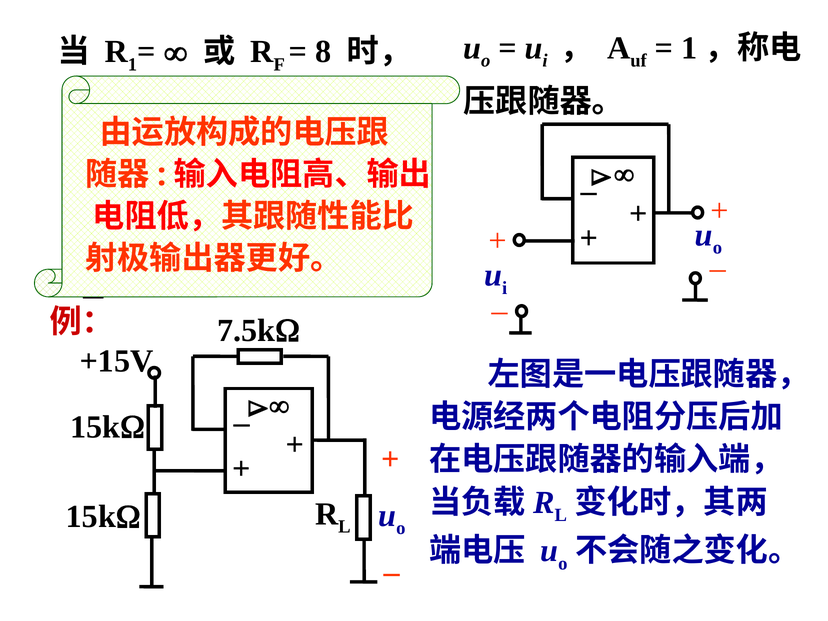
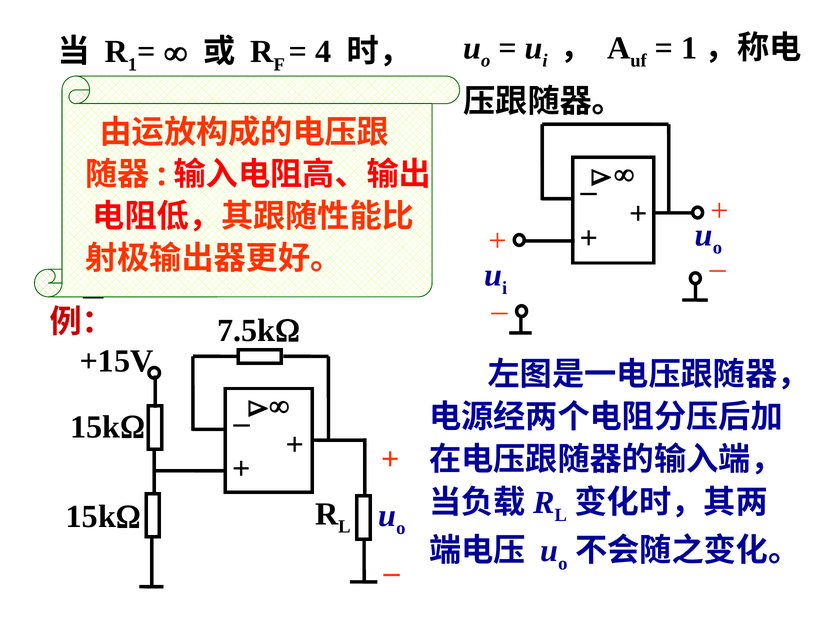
8: 8 -> 4
